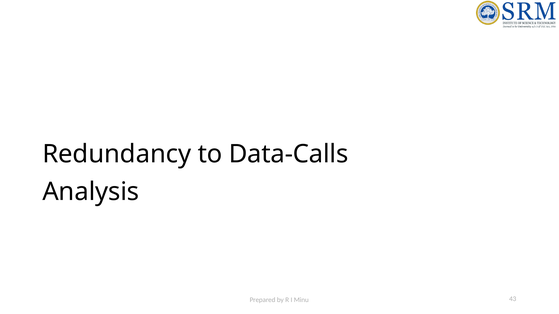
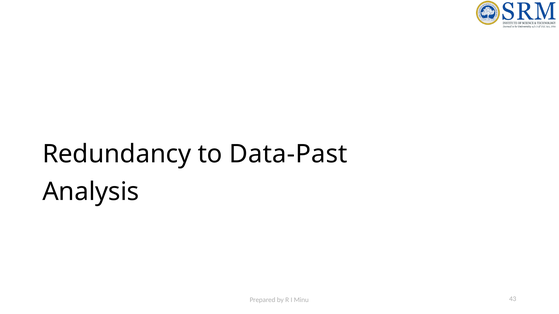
Data-Calls: Data-Calls -> Data-Past
